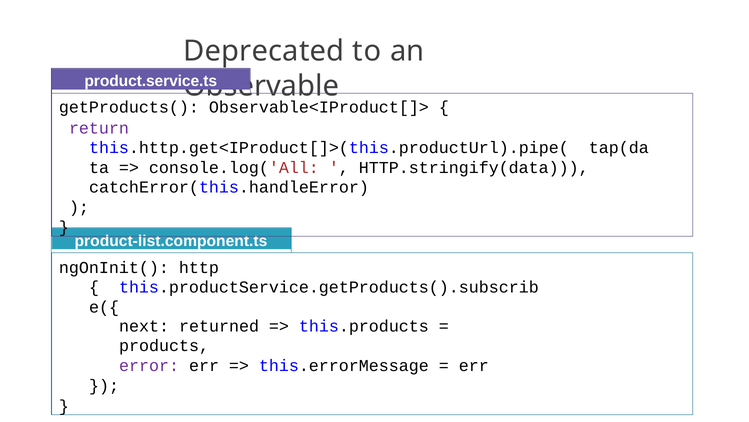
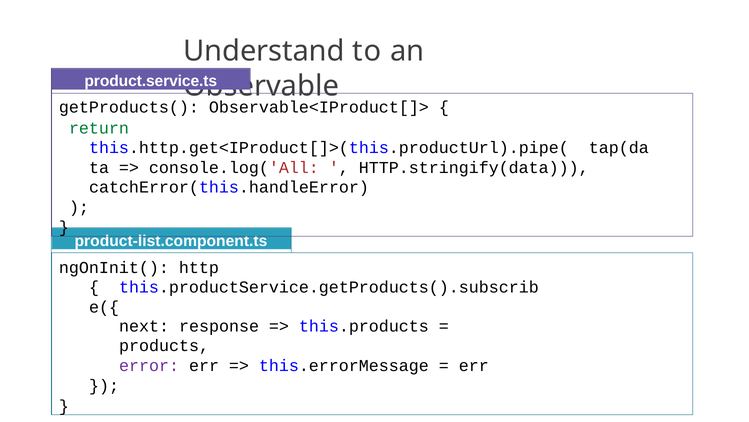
Deprecated: Deprecated -> Understand
return colour: purple -> green
returned: returned -> response
